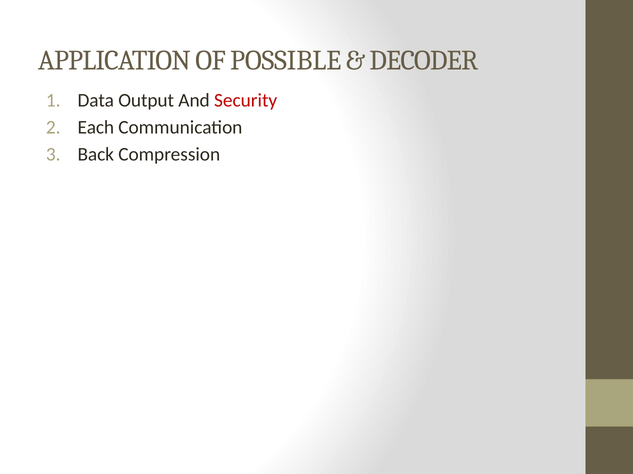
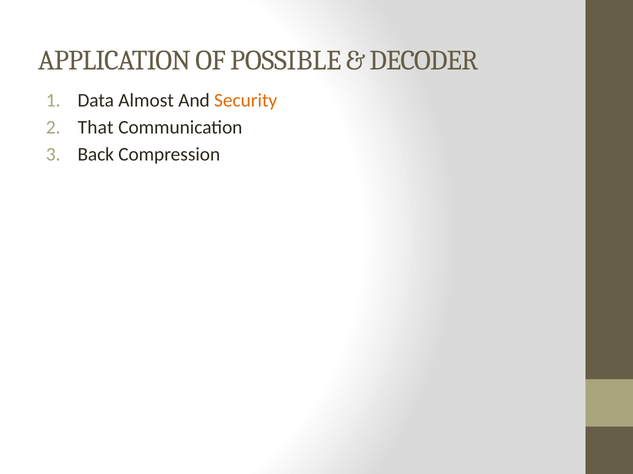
Output: Output -> Almost
Security colour: red -> orange
Each: Each -> That
